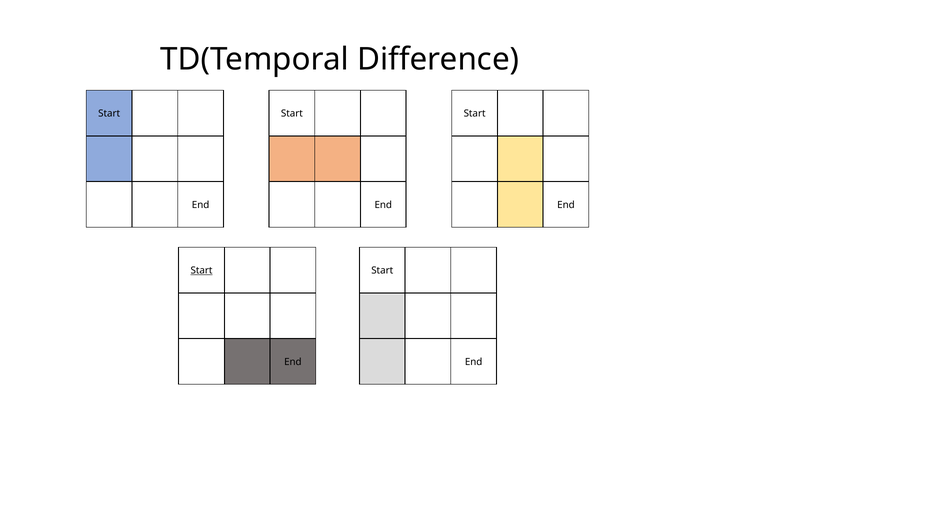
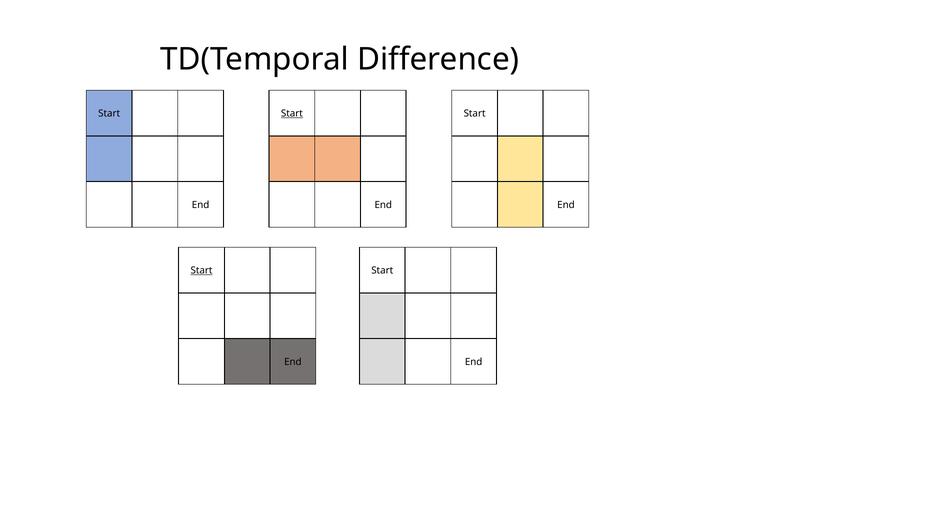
Start at (292, 114) underline: none -> present
